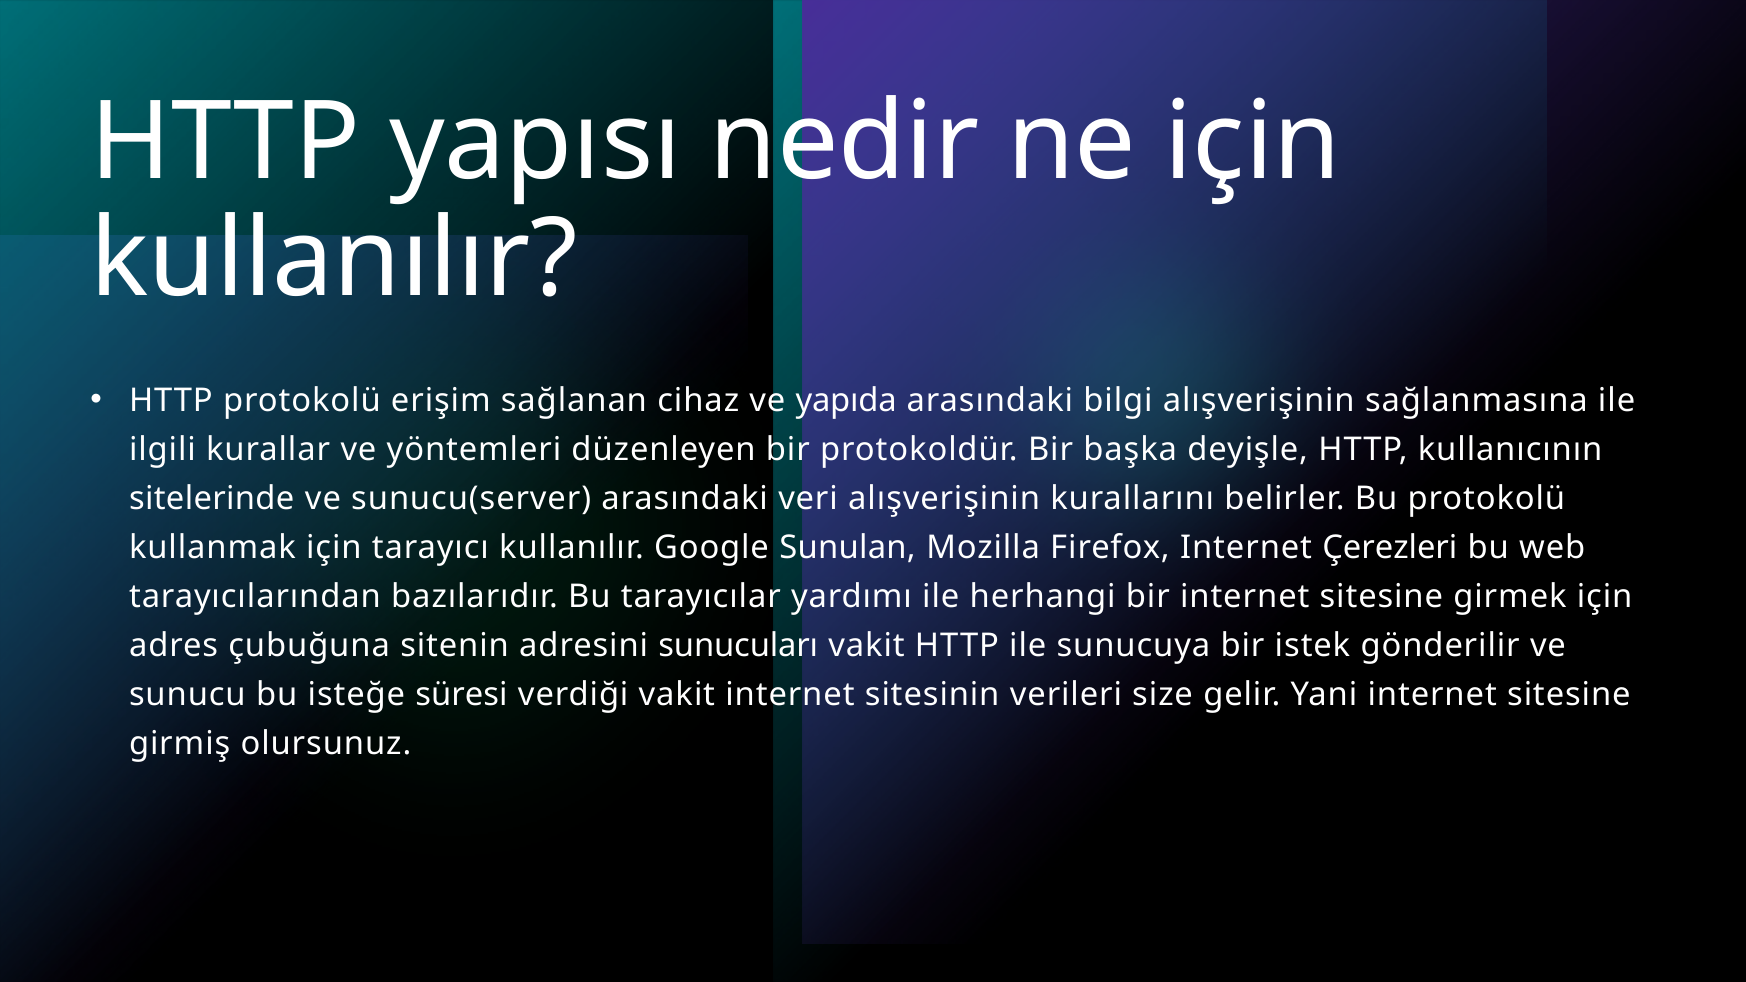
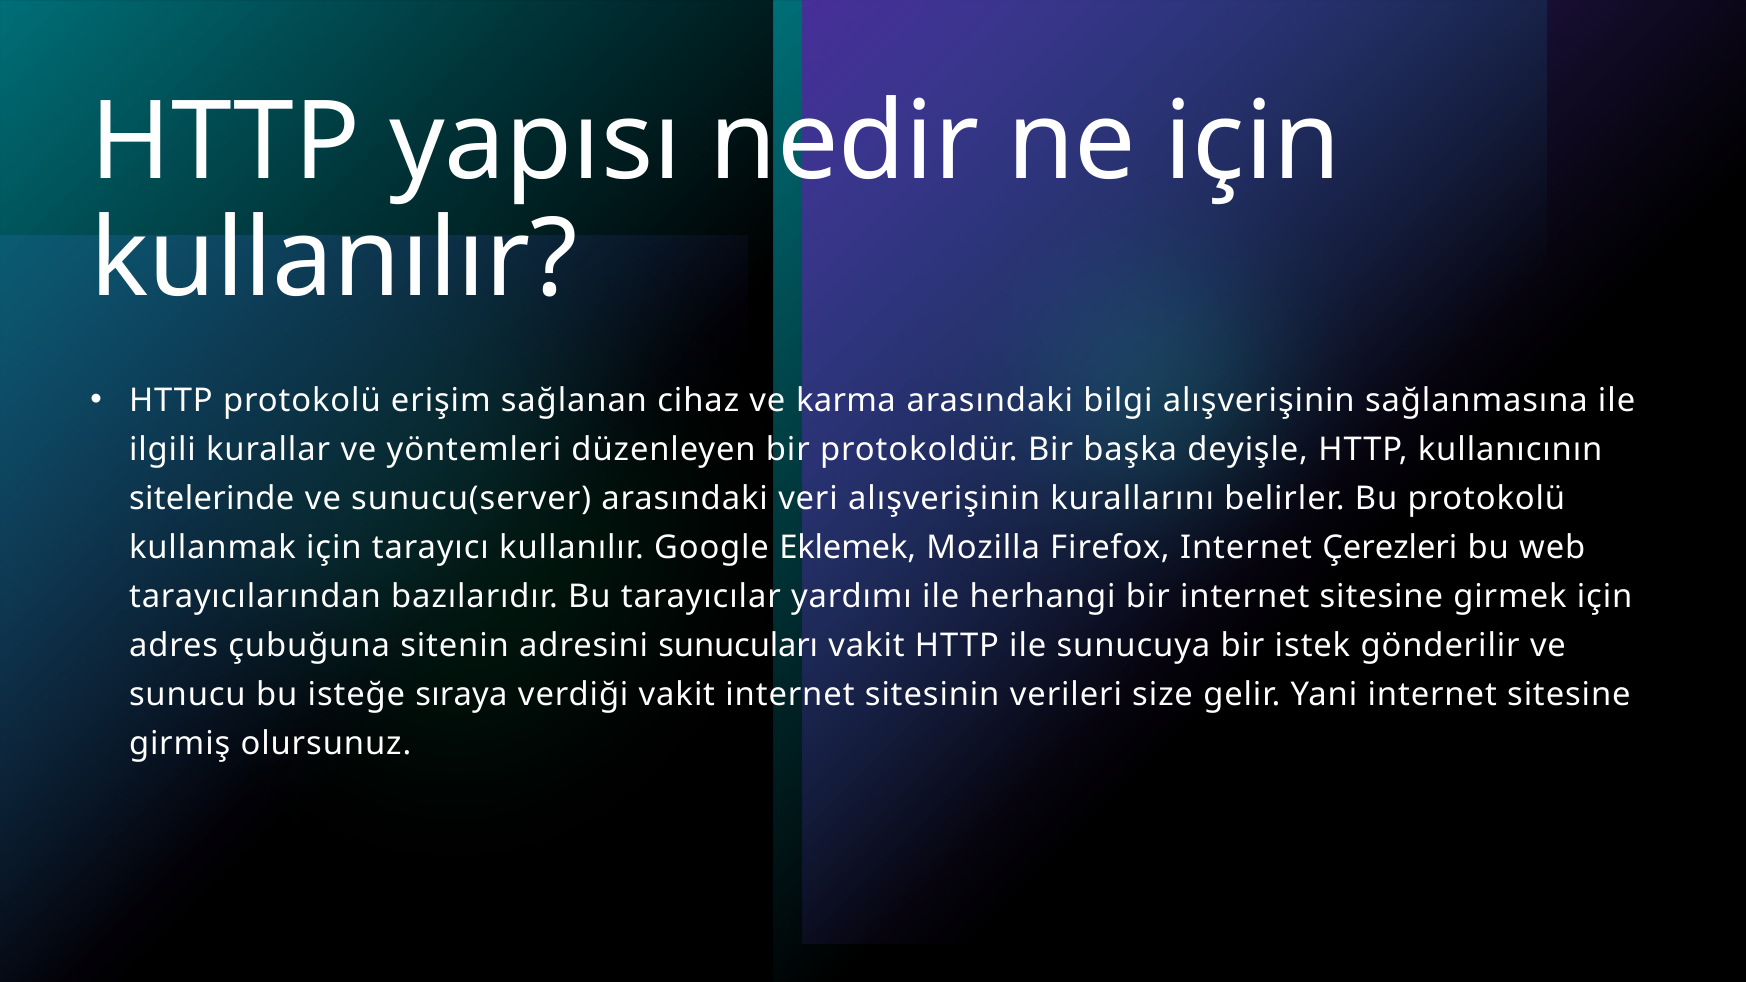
yapıda: yapıda -> karma
Sunulan: Sunulan -> Eklemek
süresi: süresi -> sıraya
